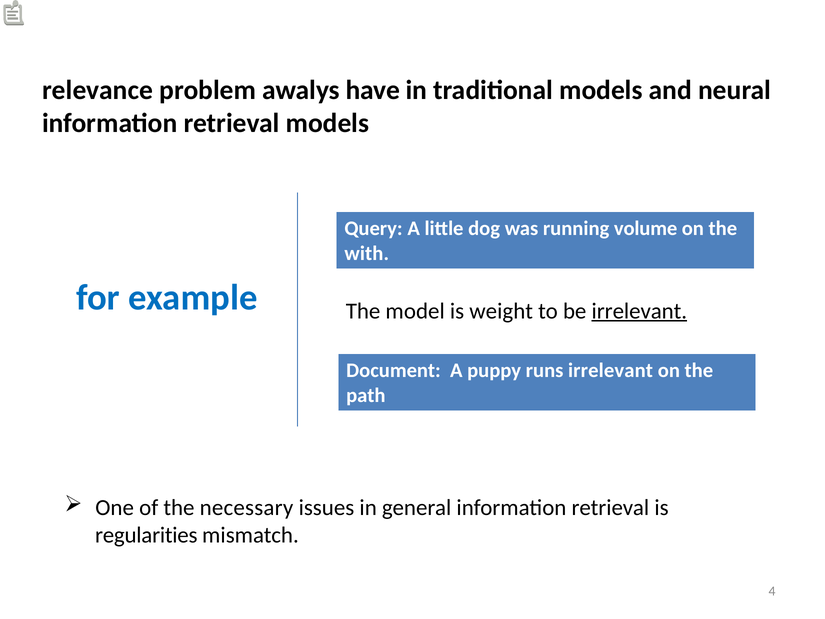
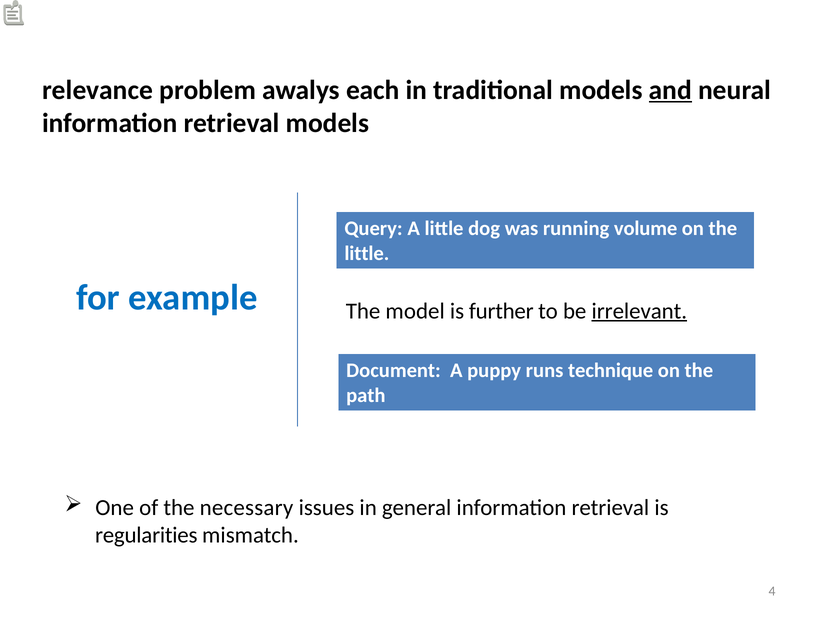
have: have -> each
and underline: none -> present
with at (367, 253): with -> little
weight: weight -> further
runs irrelevant: irrelevant -> technique
